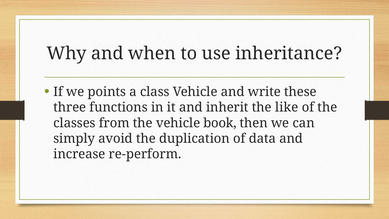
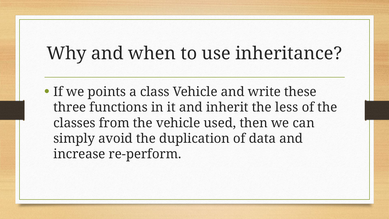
like: like -> less
book: book -> used
